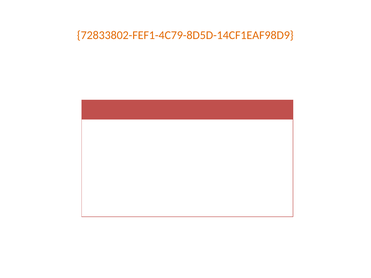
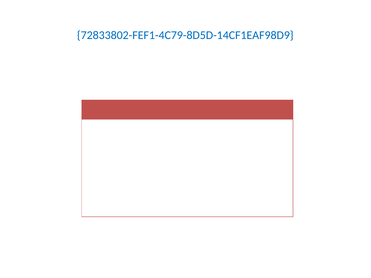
72833802-FEF1-4C79-8D5D-14CF1EAF98D9 colour: orange -> blue
